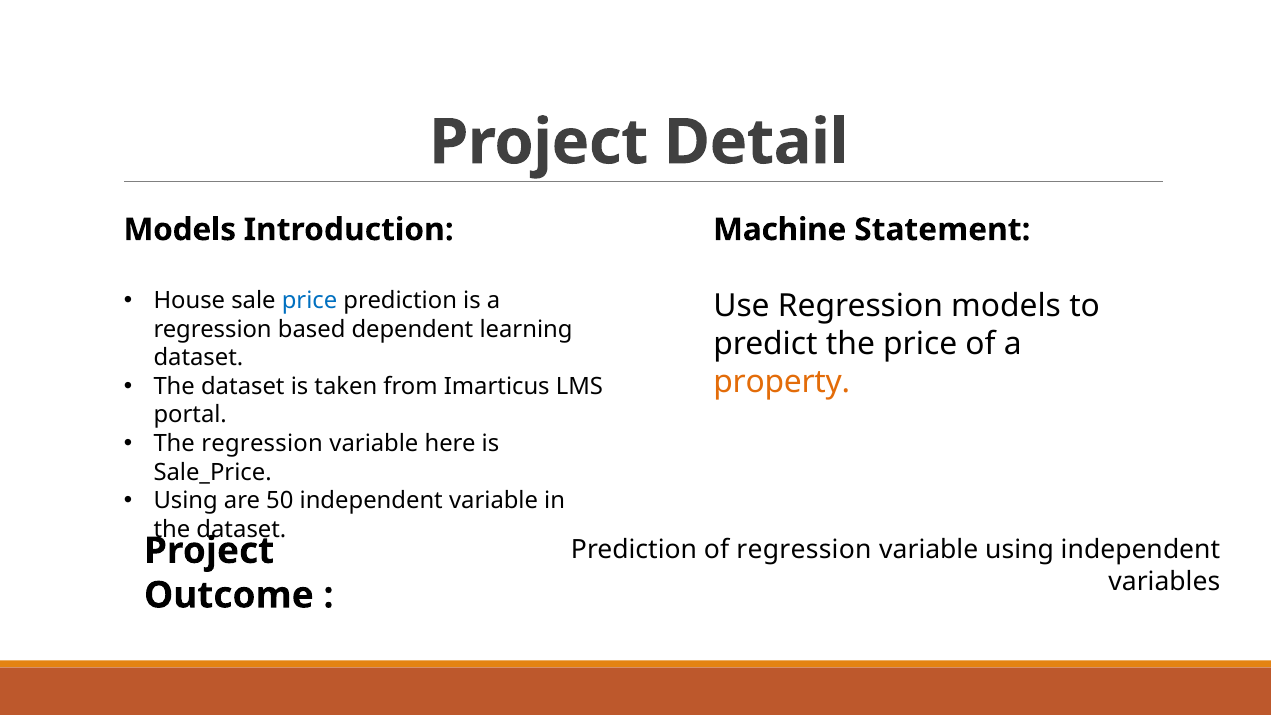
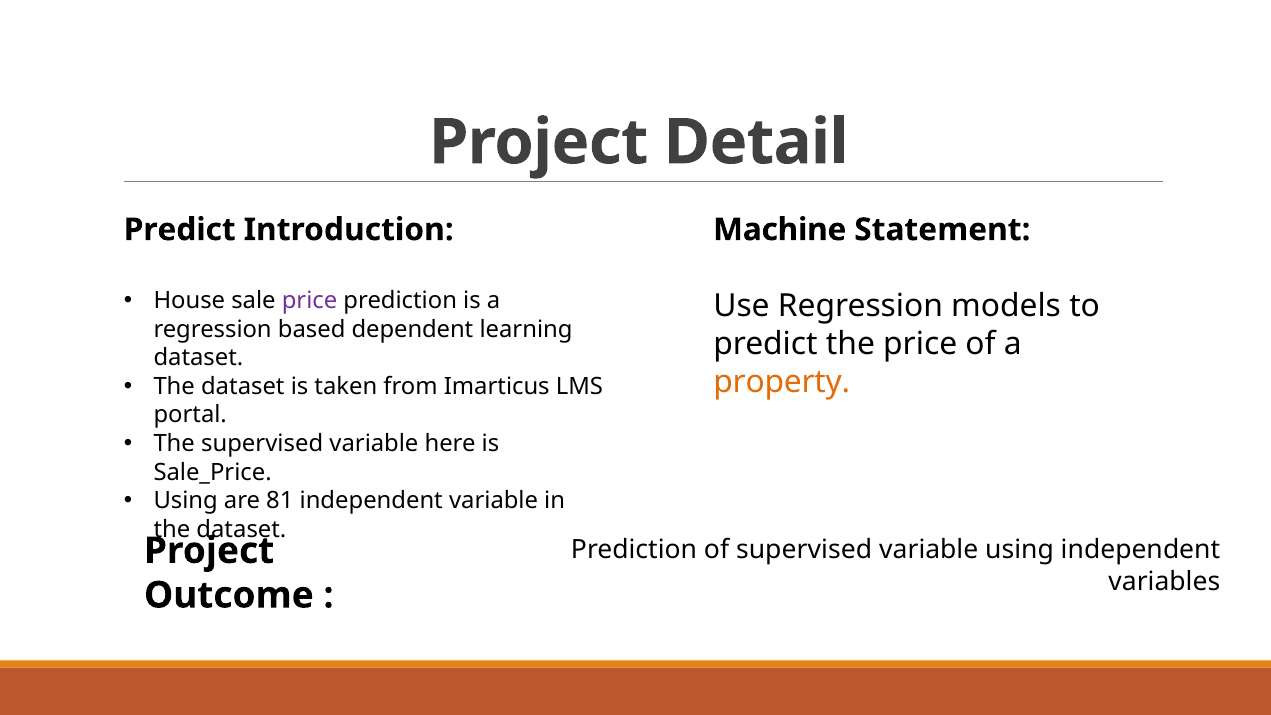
Models at (180, 230): Models -> Predict
price at (310, 301) colour: blue -> purple
The regression: regression -> supervised
50: 50 -> 81
of regression: regression -> supervised
